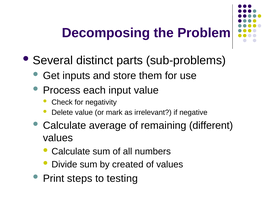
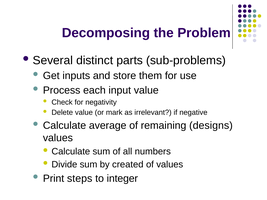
different: different -> designs
testing: testing -> integer
